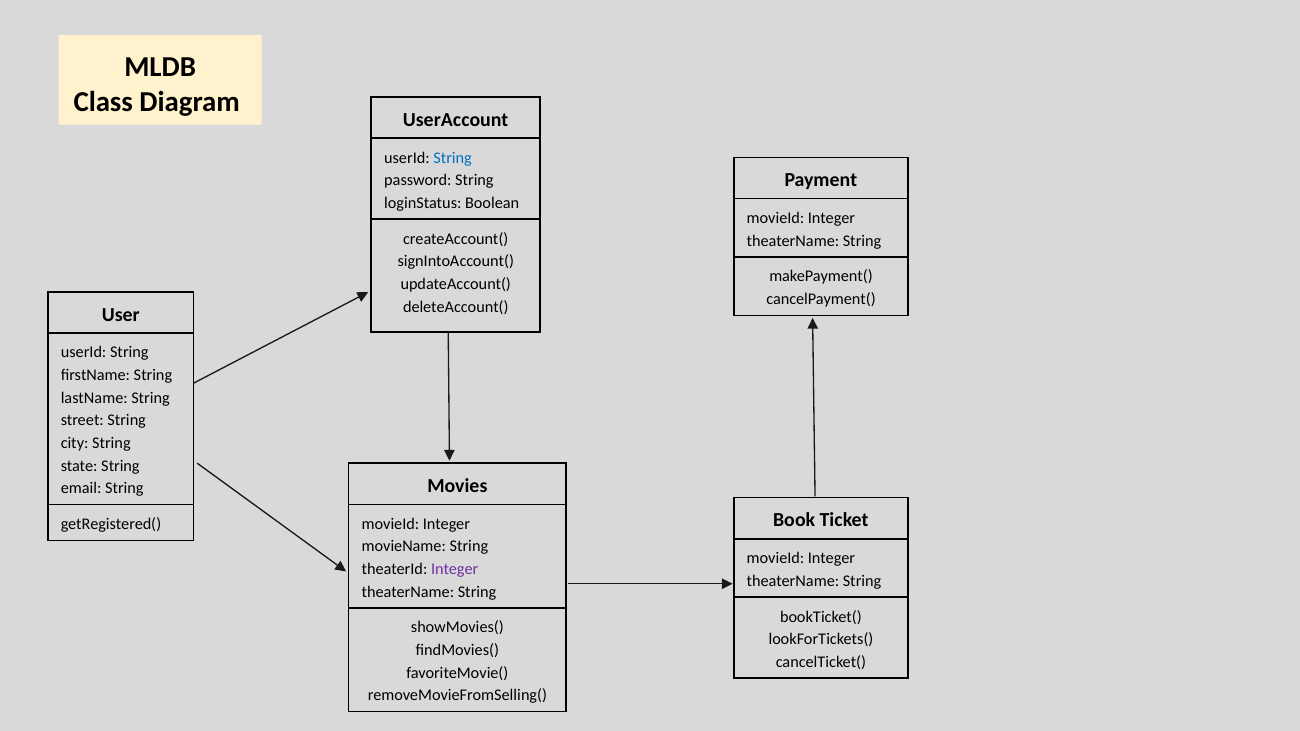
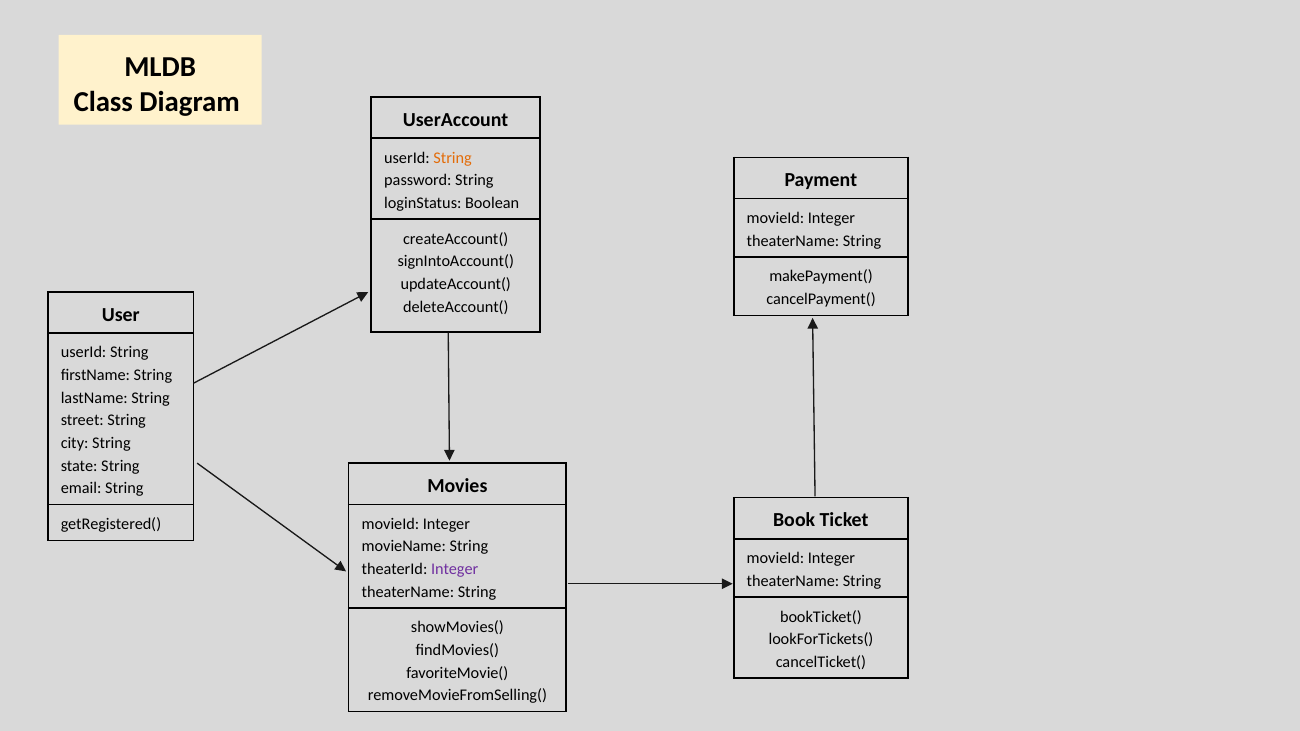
String at (453, 158) colour: blue -> orange
